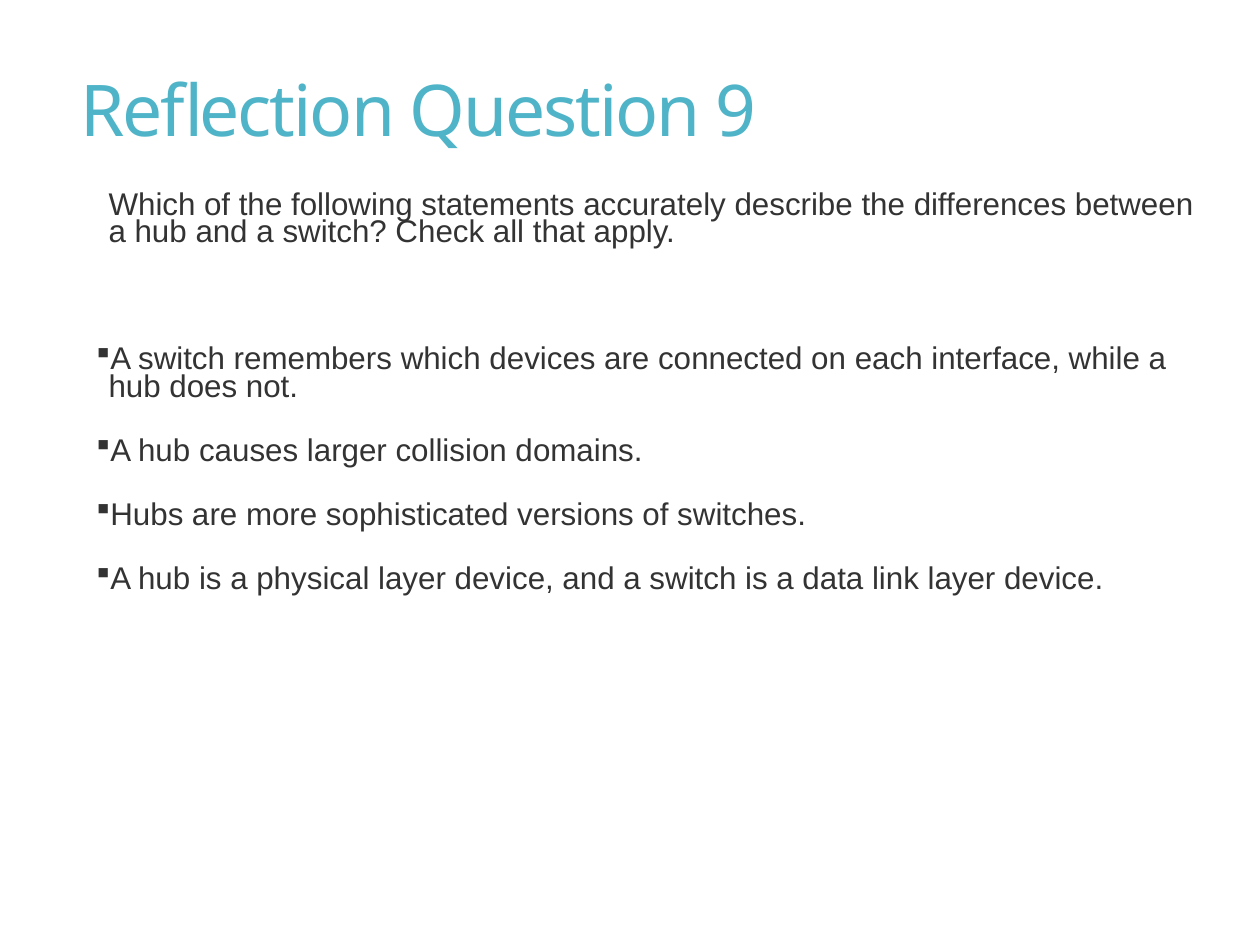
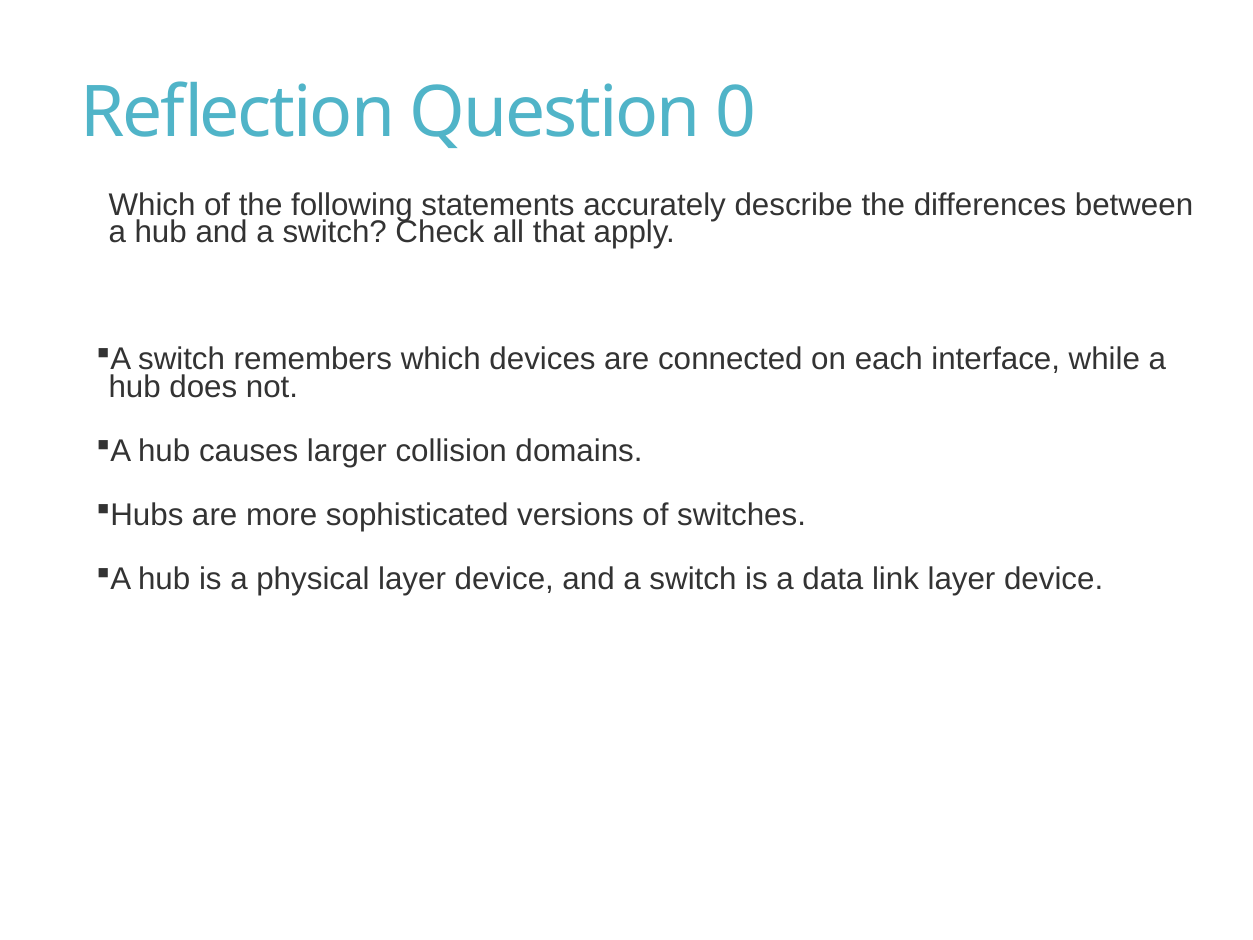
9: 9 -> 0
